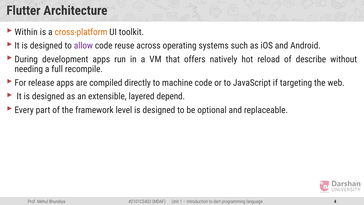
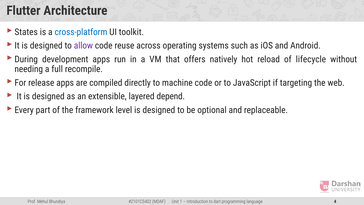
Within: Within -> States
cross-platform colour: orange -> blue
describe: describe -> lifecycle
